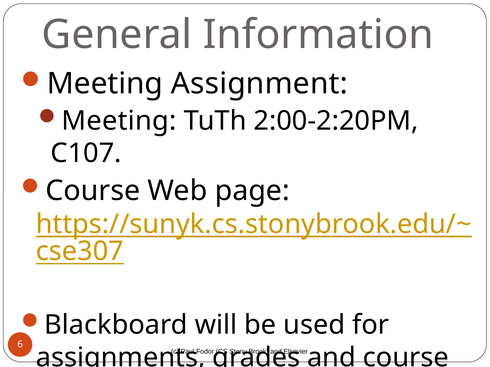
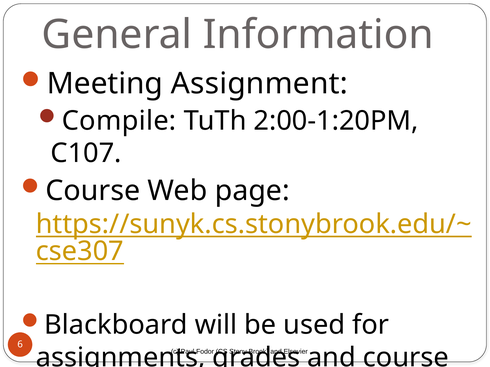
Meeting at (119, 121): Meeting -> Compile
2:00-2:20PM: 2:00-2:20PM -> 2:00-1:20PM
